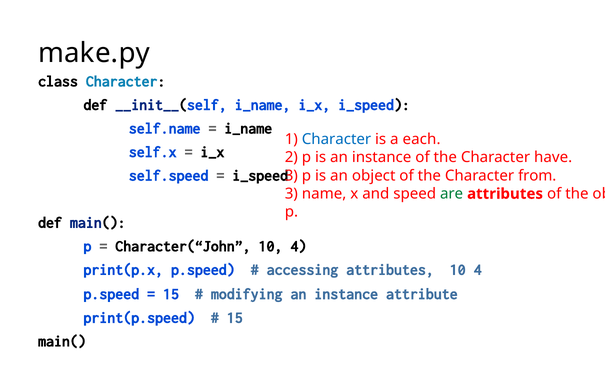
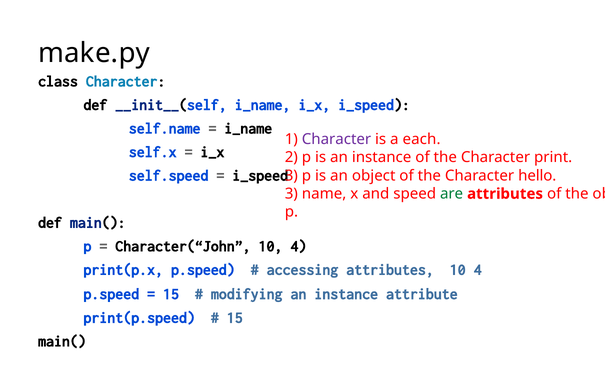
Character at (337, 139) colour: blue -> purple
have: have -> print
from: from -> hello
